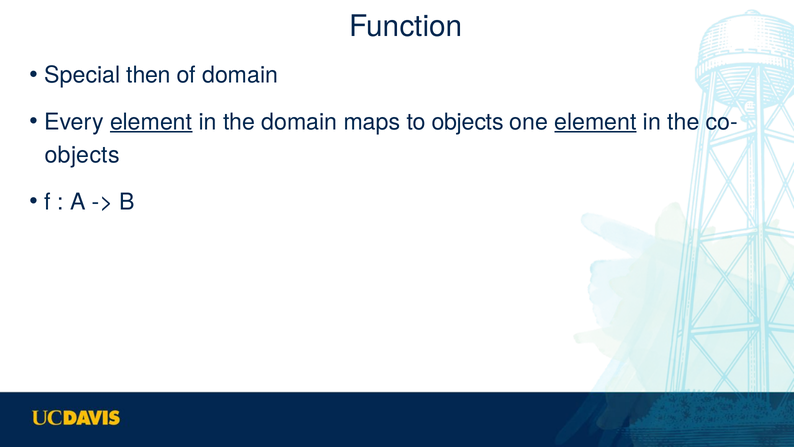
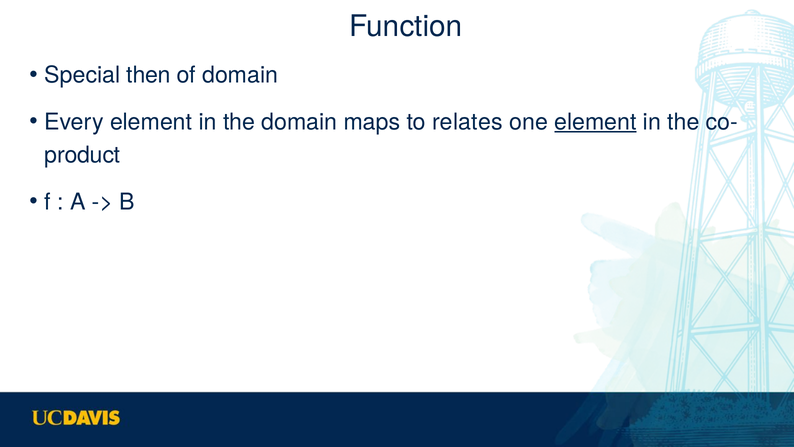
element at (151, 122) underline: present -> none
to objects: objects -> relates
objects at (82, 155): objects -> product
